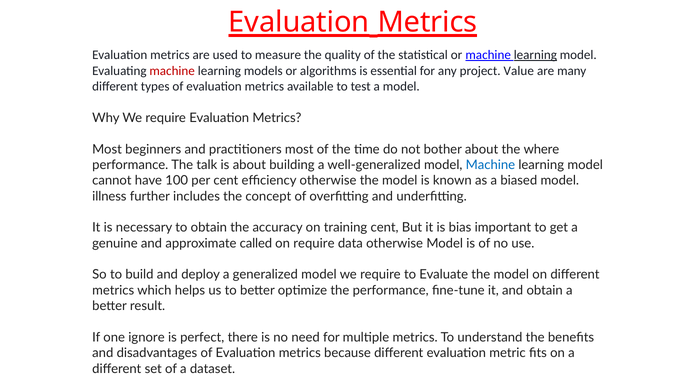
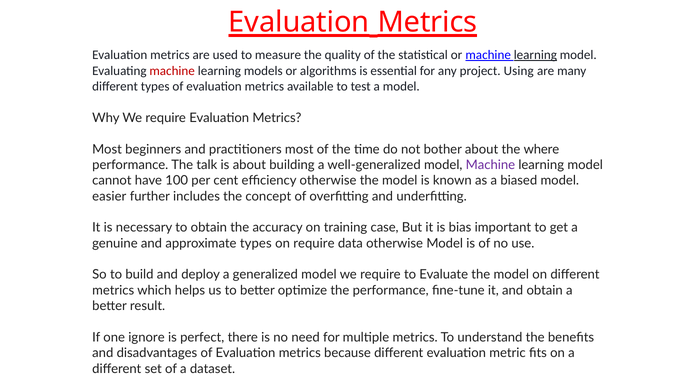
Value: Value -> Using
Machine at (490, 165) colour: blue -> purple
illness: illness -> easier
training cent: cent -> case
approximate called: called -> types
